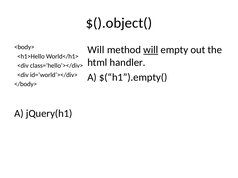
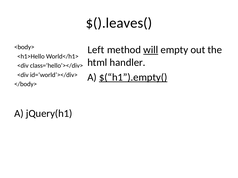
$().object(: $().object( -> $().leaves(
Will at (96, 50): Will -> Left
$(“h1”).empty( underline: none -> present
